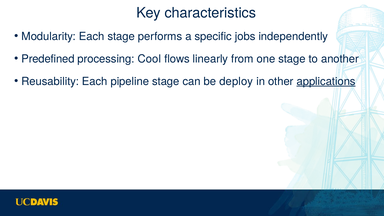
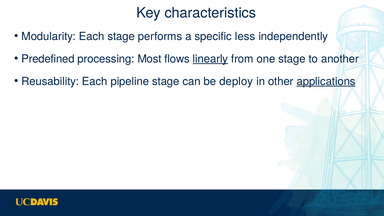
jobs: jobs -> less
Cool: Cool -> Most
linearly underline: none -> present
